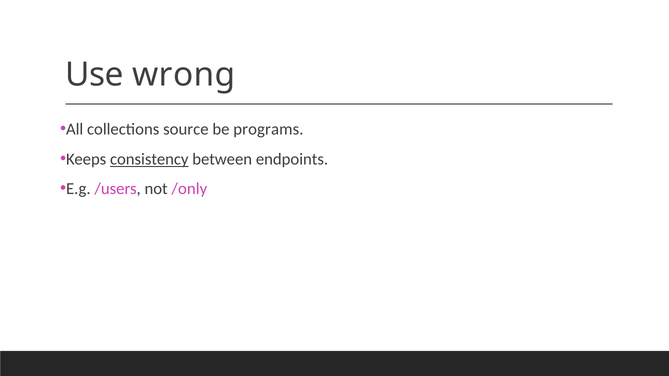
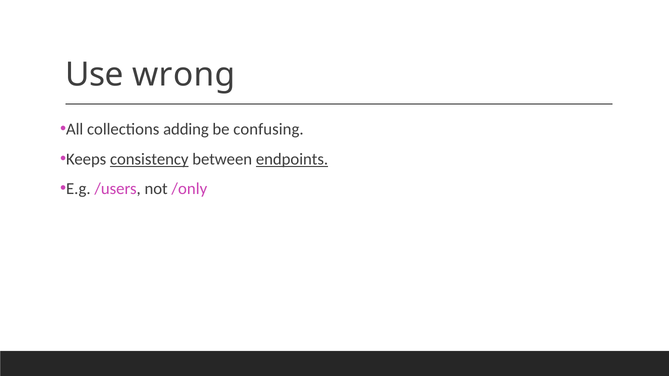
source: source -> adding
programs: programs -> confusing
endpoints underline: none -> present
